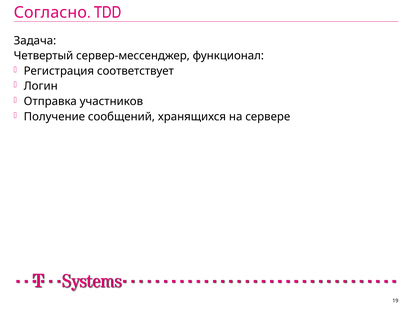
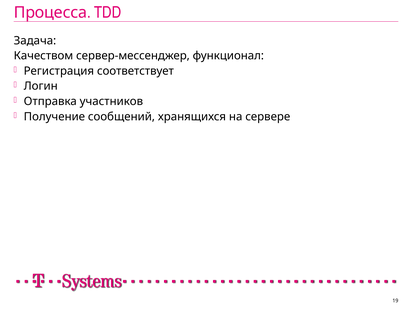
Согласно: Согласно -> Процесса
Четвертый: Четвертый -> Качеством
